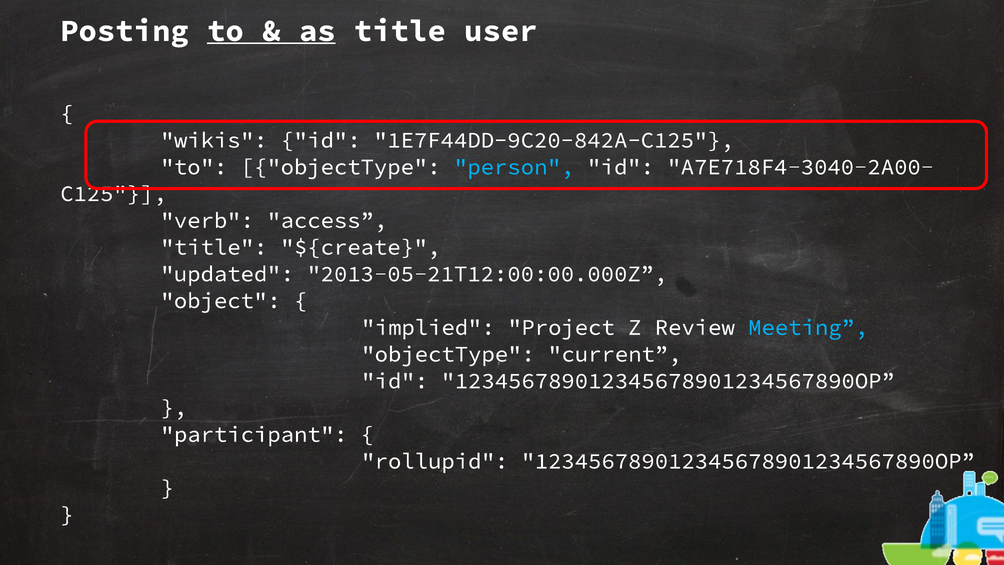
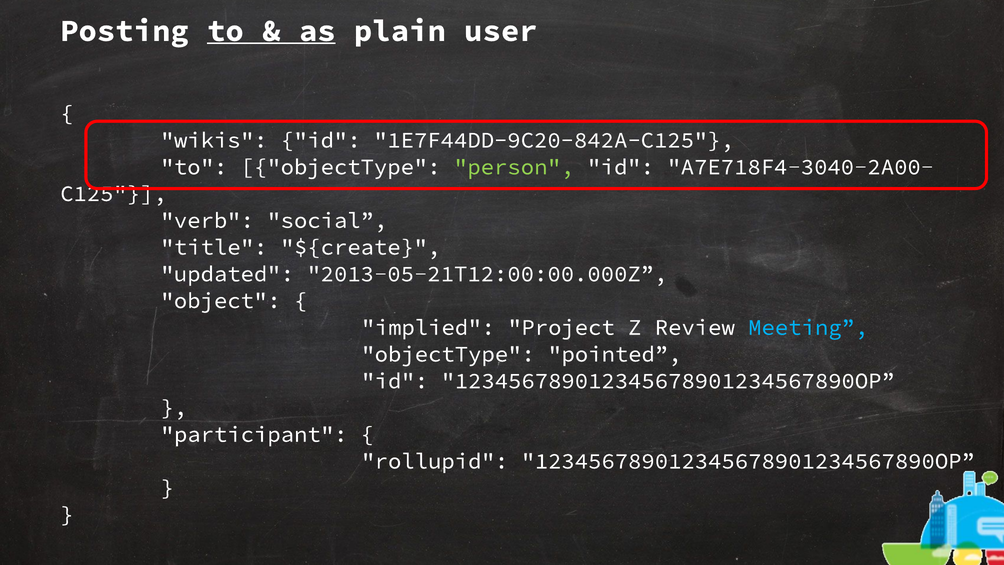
as title: title -> plain
person colour: light blue -> light green
access: access -> social
current: current -> pointed
